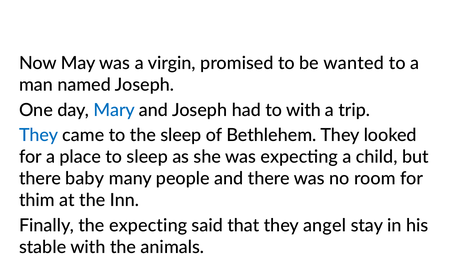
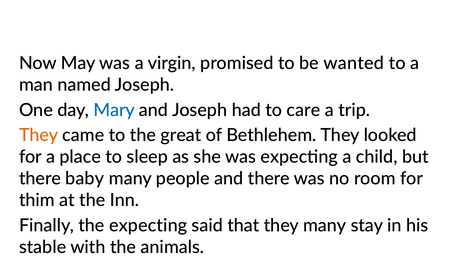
to with: with -> care
They at (39, 135) colour: blue -> orange
the sleep: sleep -> great
they angel: angel -> many
